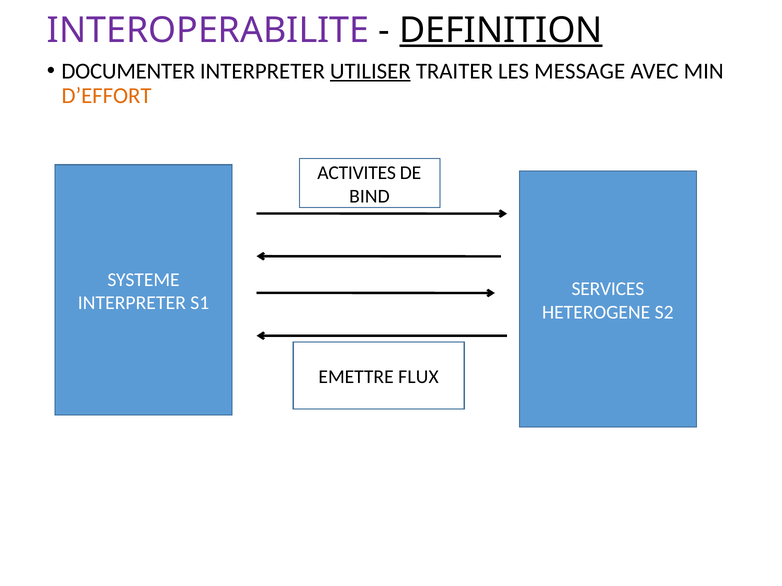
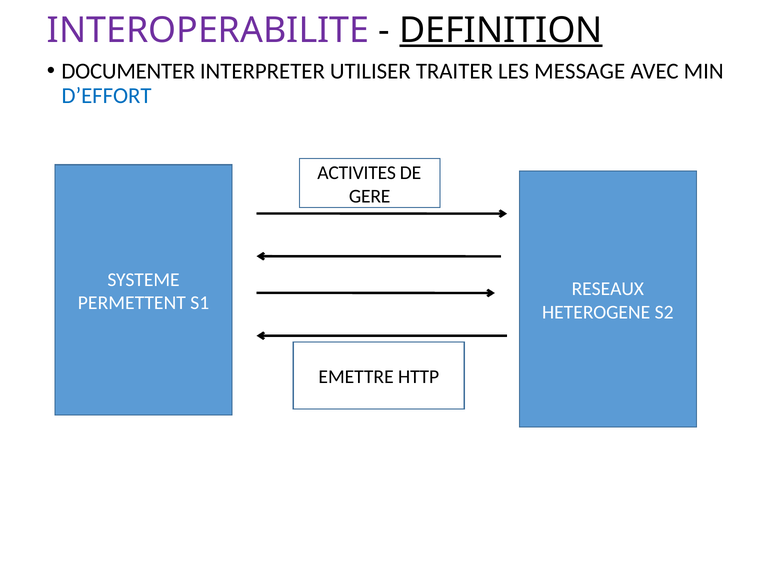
UTILISER underline: present -> none
D’EFFORT colour: orange -> blue
BIND: BIND -> GERE
SERVICES: SERVICES -> RESEAUX
INTERPRETER at (132, 303): INTERPRETER -> PERMETTENT
FLUX: FLUX -> HTTP
